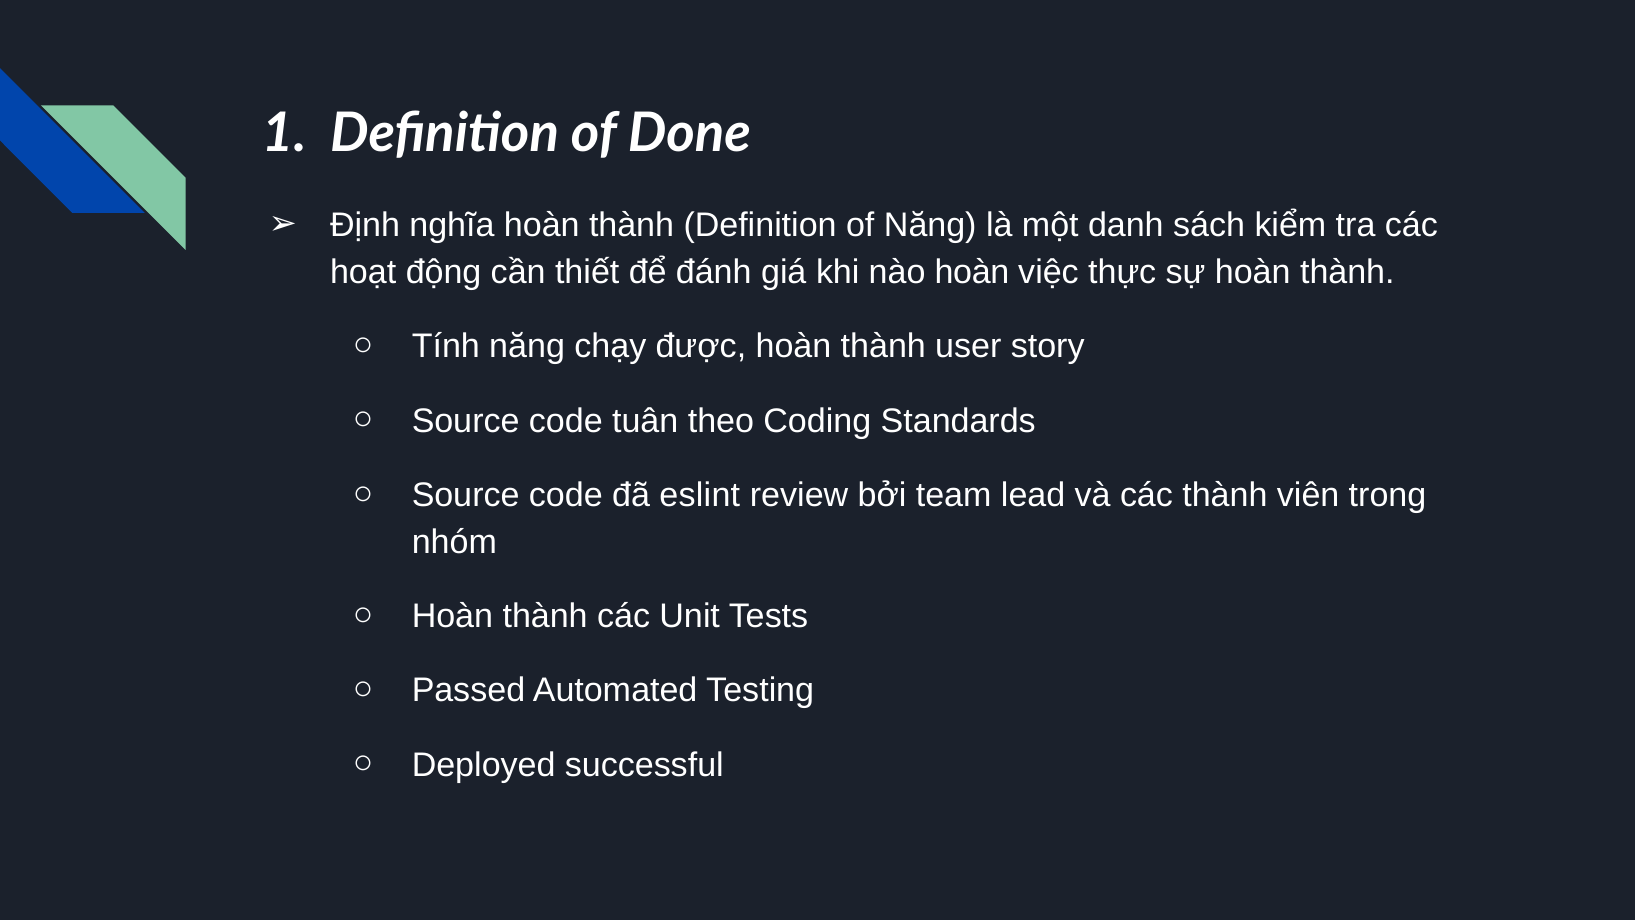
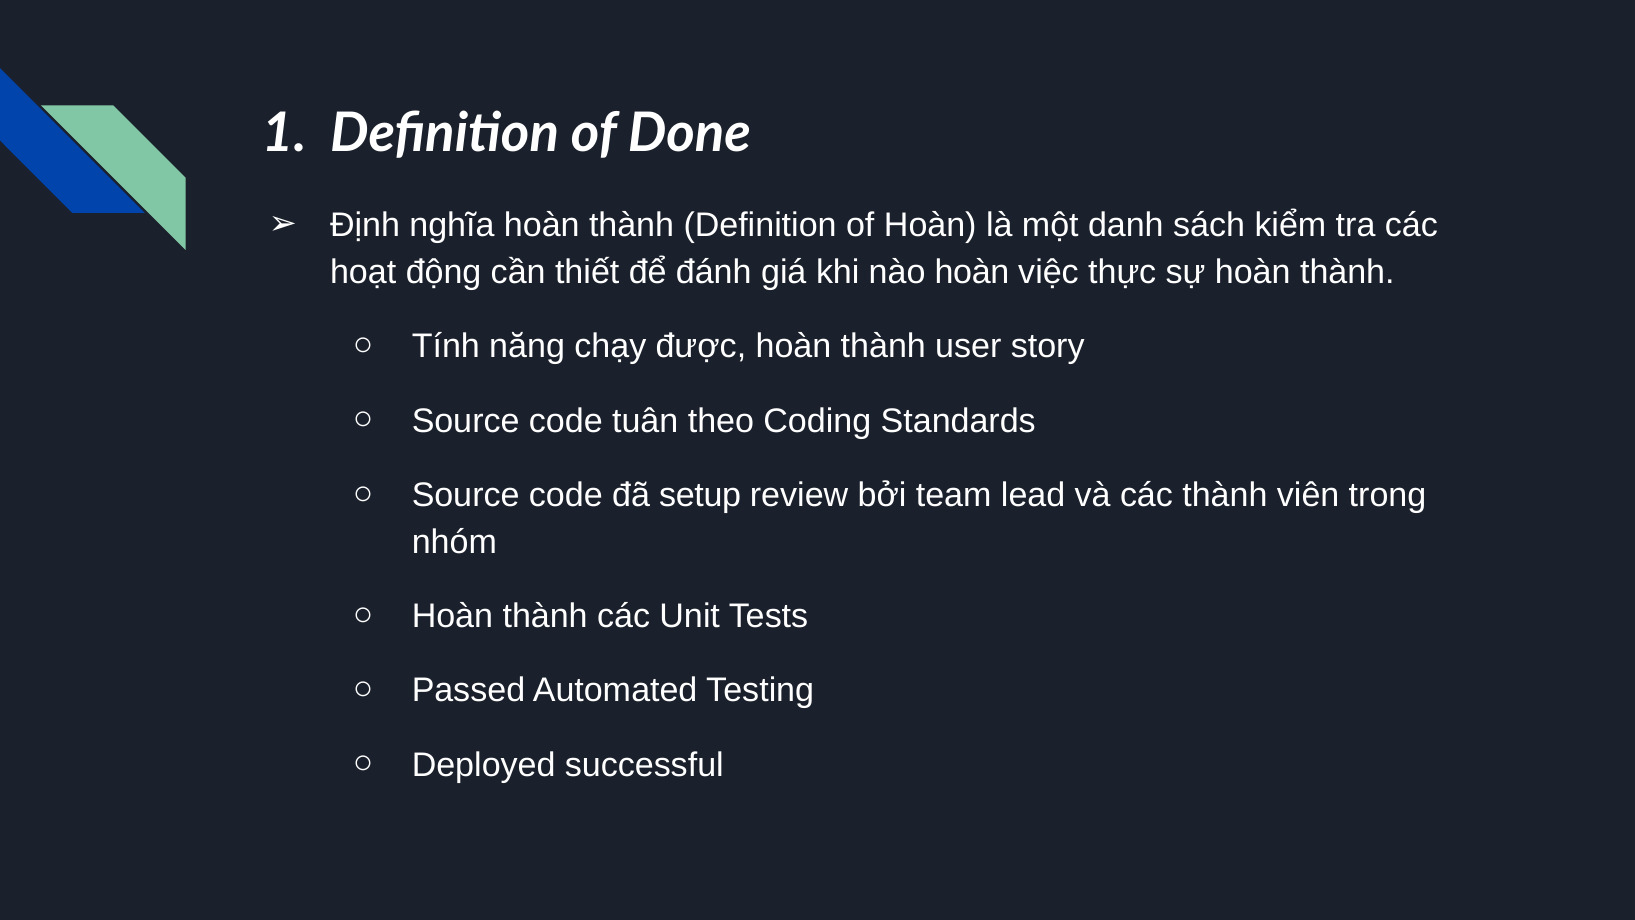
of Năng: Năng -> Hoàn
eslint: eslint -> setup
